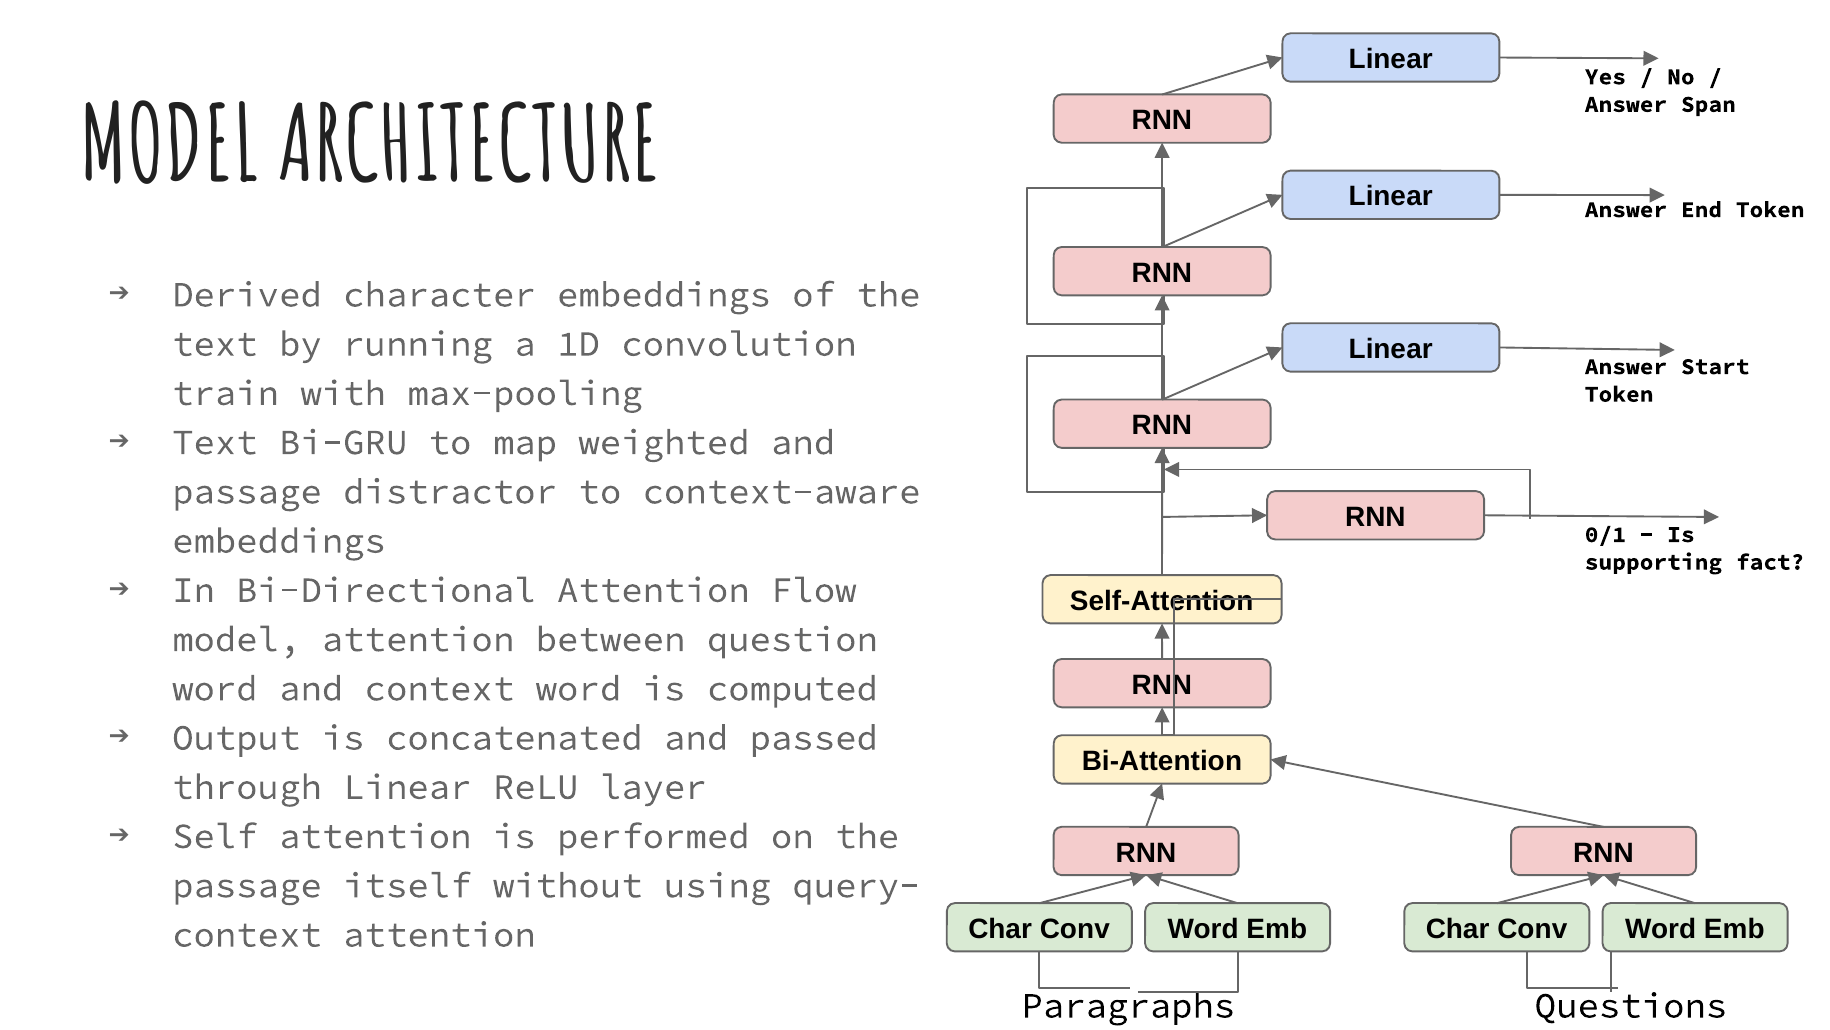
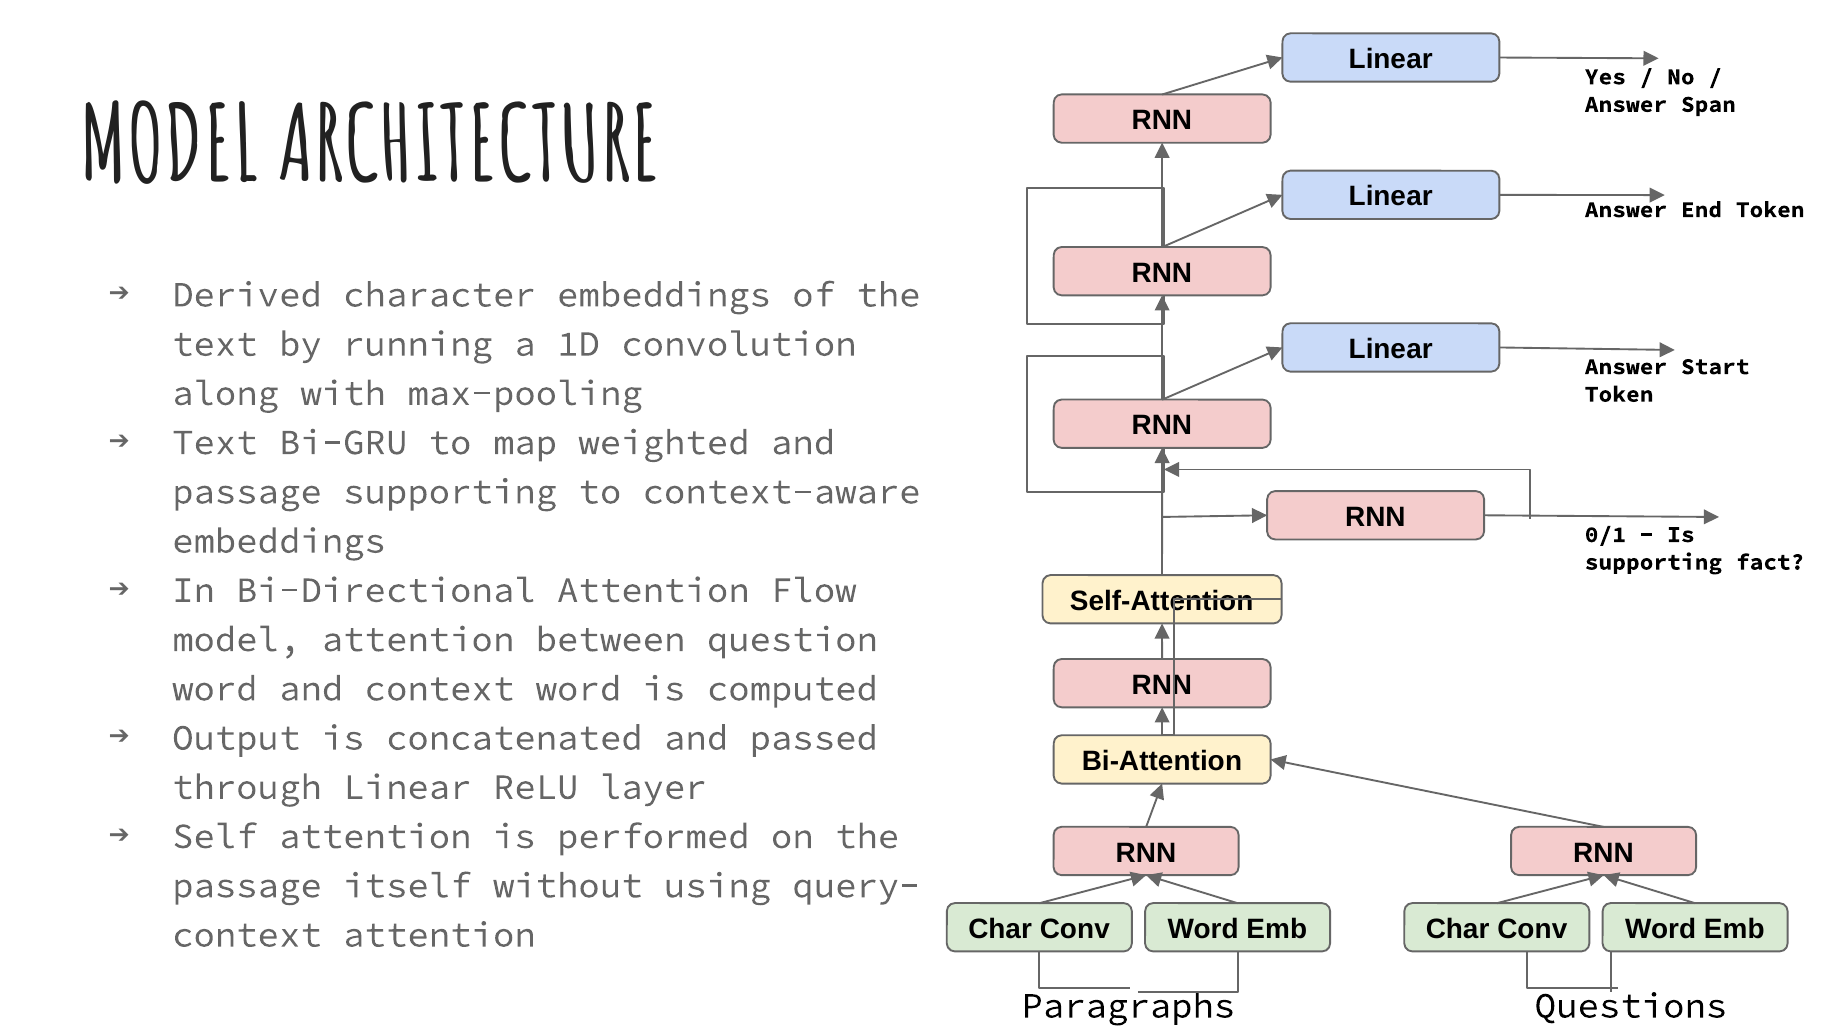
train: train -> along
passage distractor: distractor -> supporting
